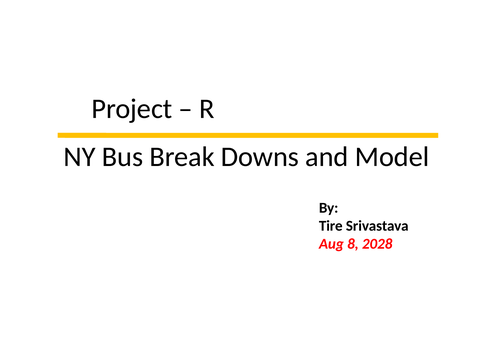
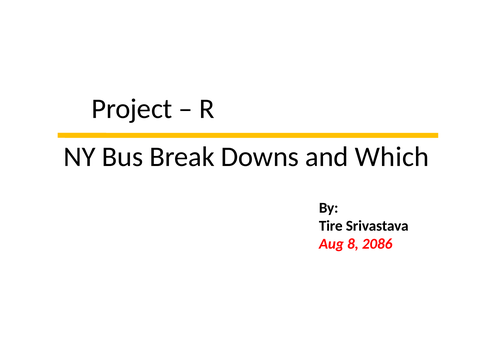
Model: Model -> Which
2028: 2028 -> 2086
